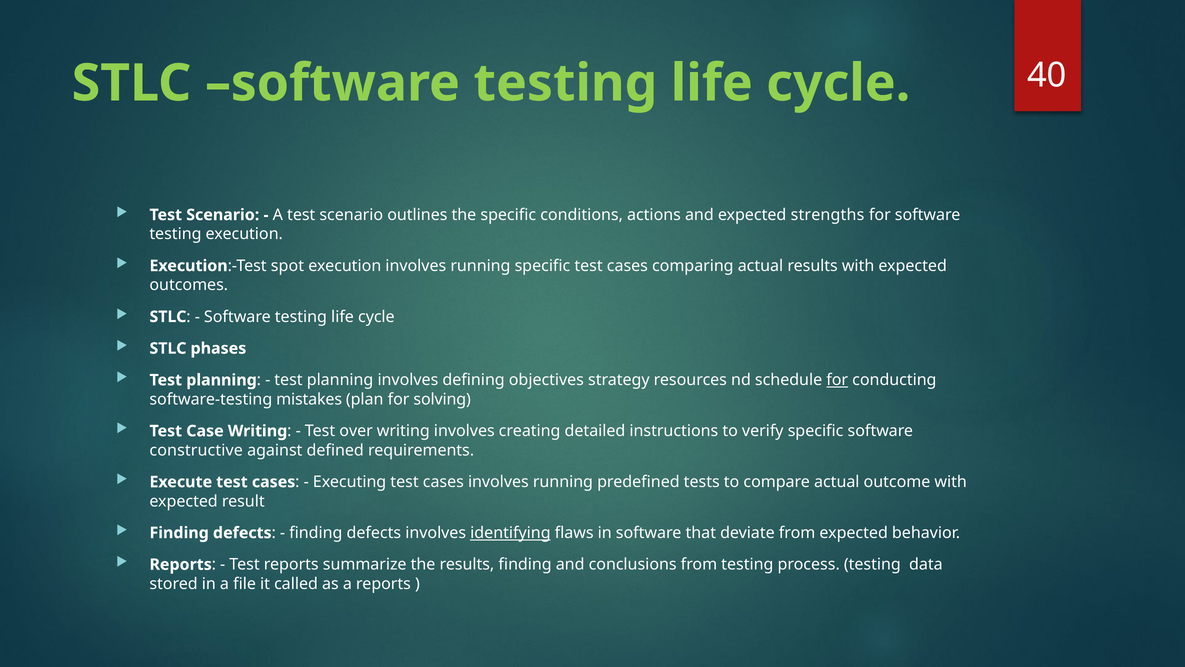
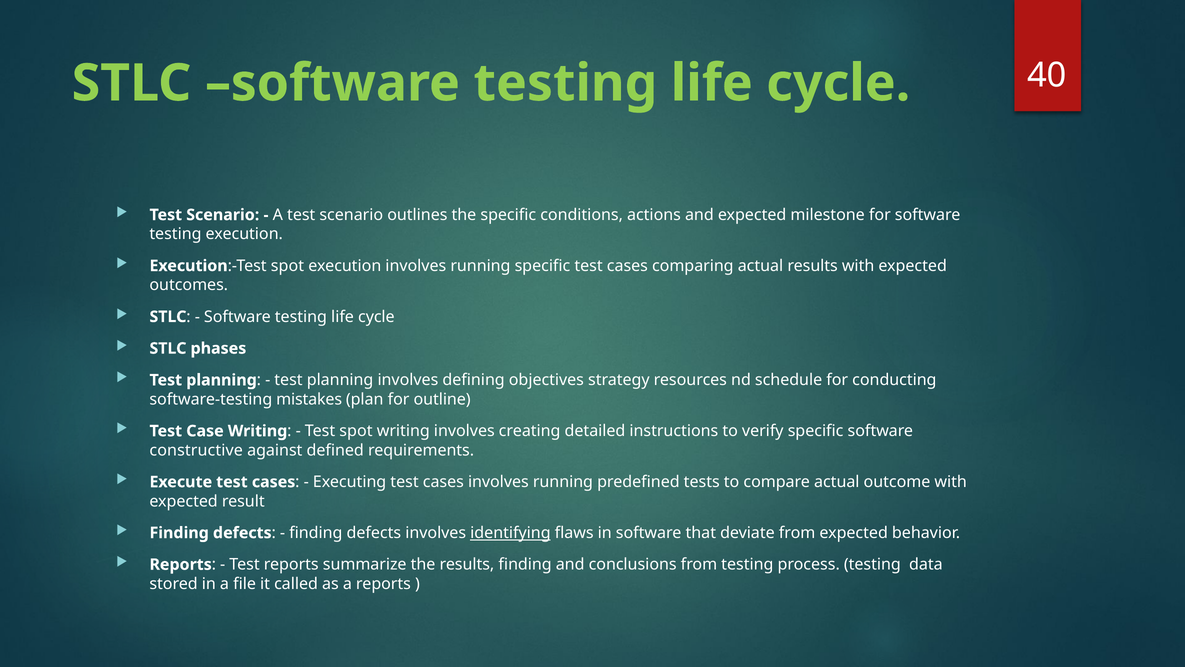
strengths: strengths -> milestone
for at (837, 380) underline: present -> none
solving: solving -> outline
Test over: over -> spot
